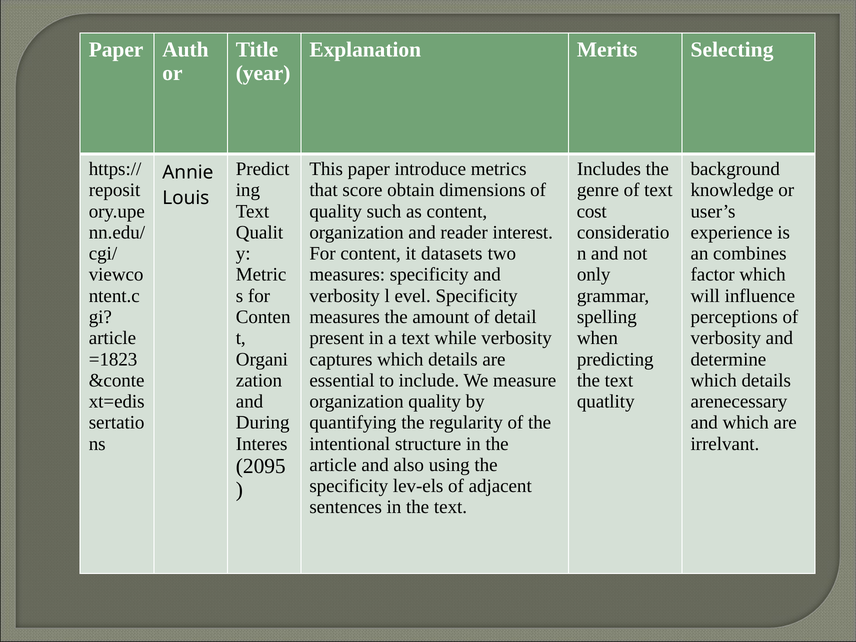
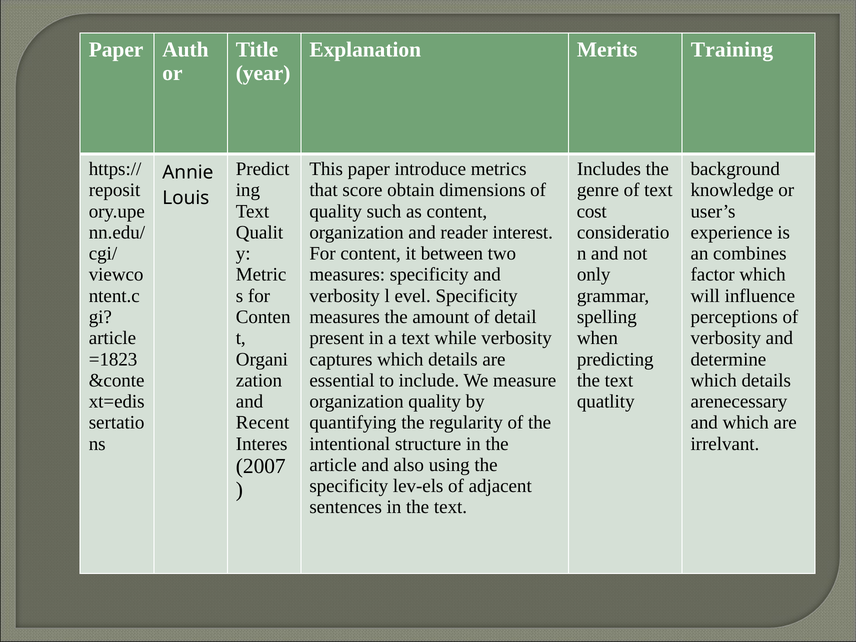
Selecting: Selecting -> Training
datasets: datasets -> between
During: During -> Recent
2095: 2095 -> 2007
